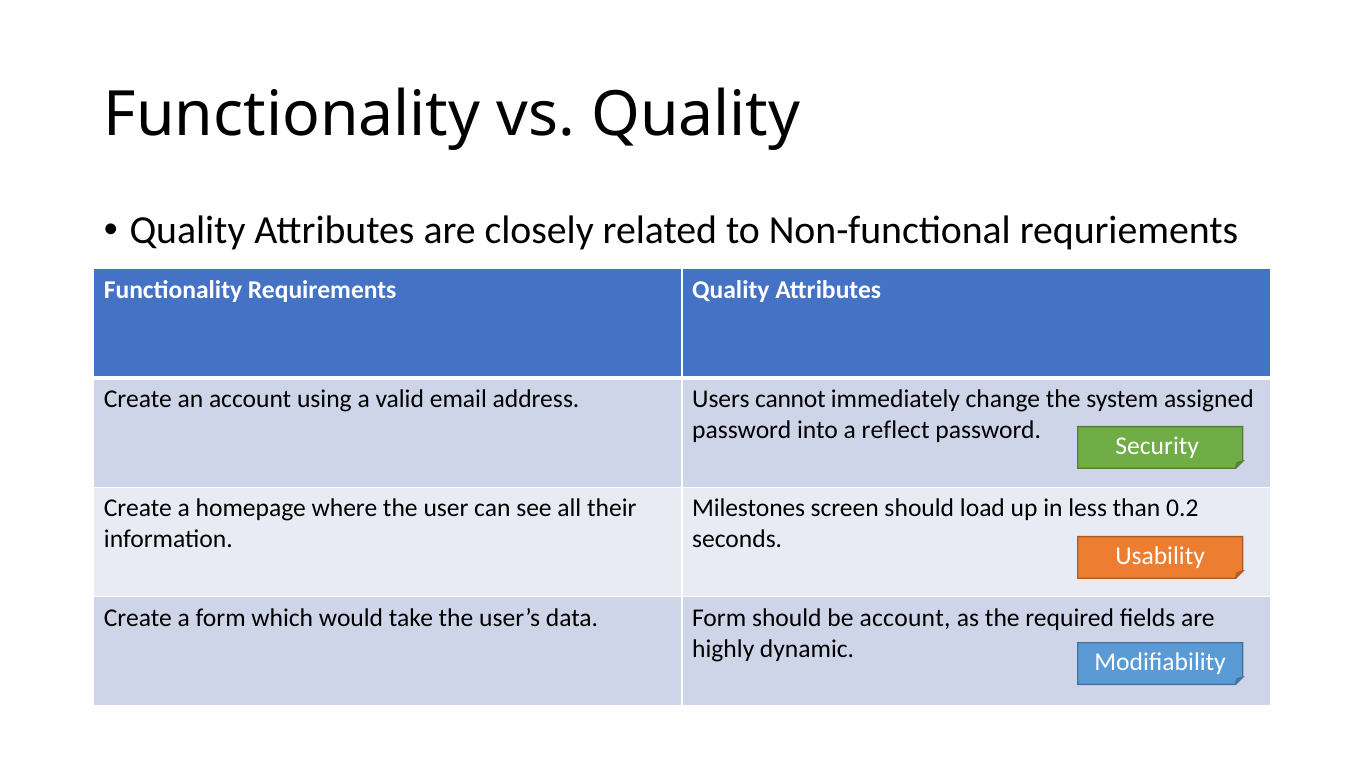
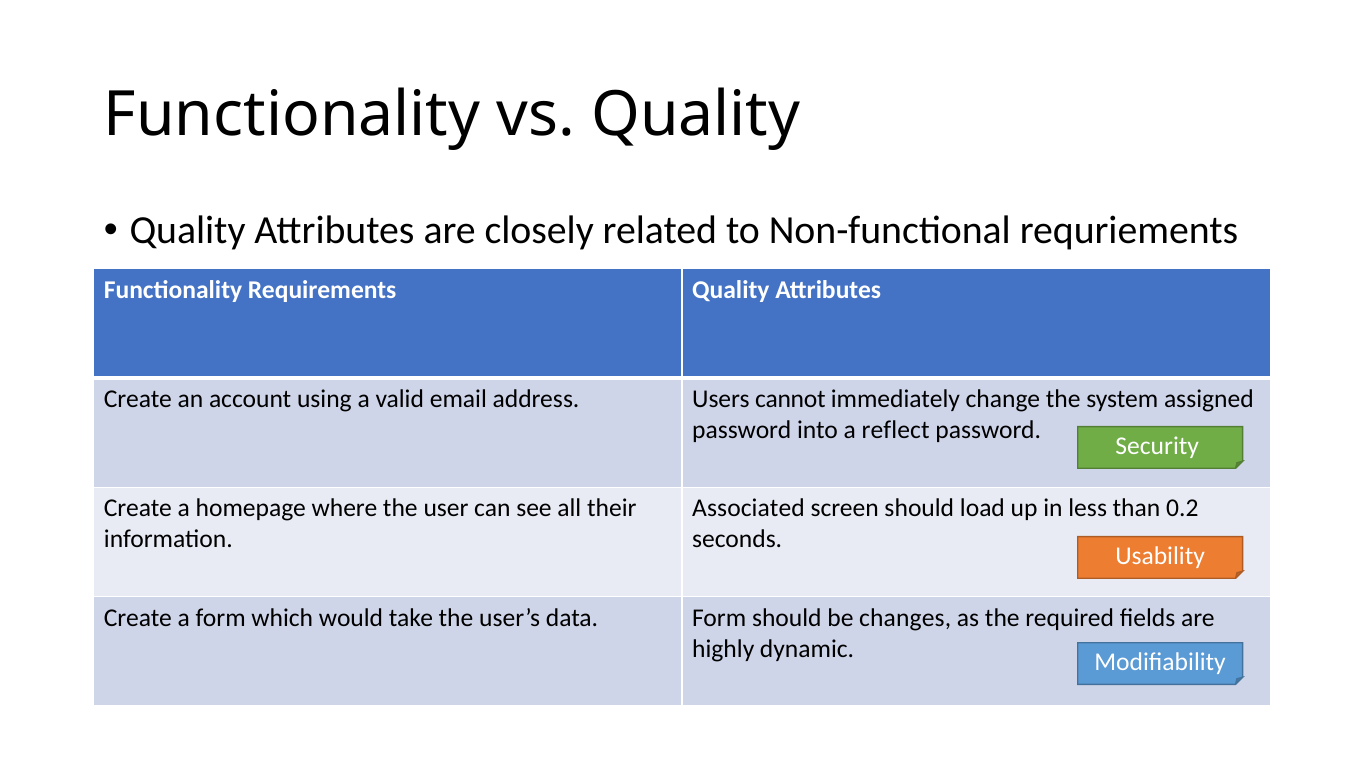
Milestones: Milestones -> Associated
be account: account -> changes
